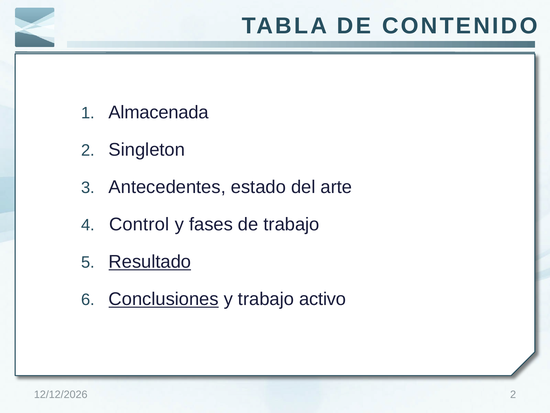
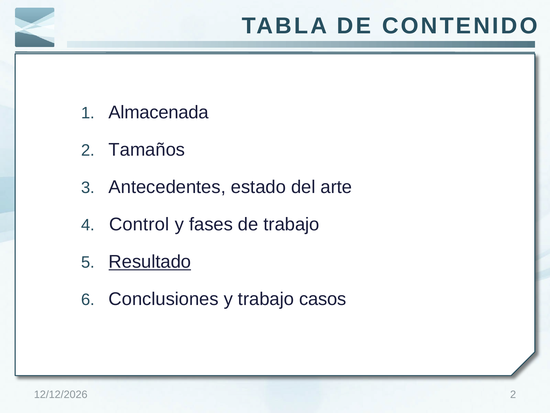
Singleton: Singleton -> Tamaños
Conclusiones underline: present -> none
activo: activo -> casos
